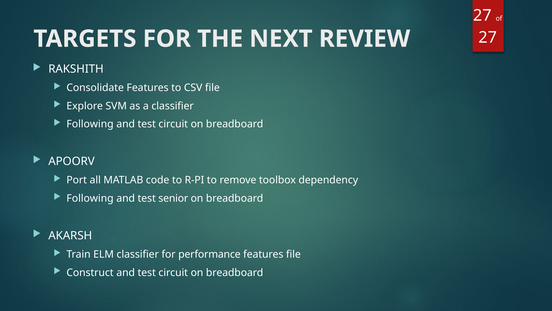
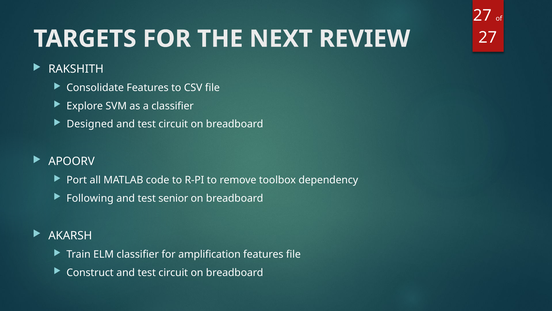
Following at (90, 124): Following -> Designed
performance: performance -> amplification
